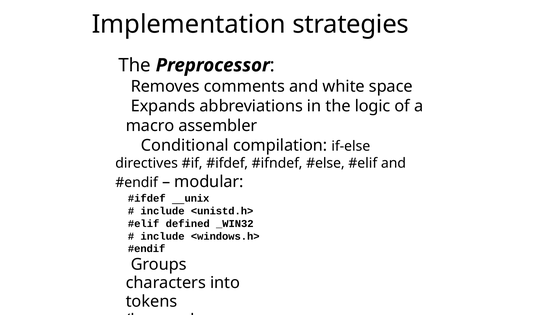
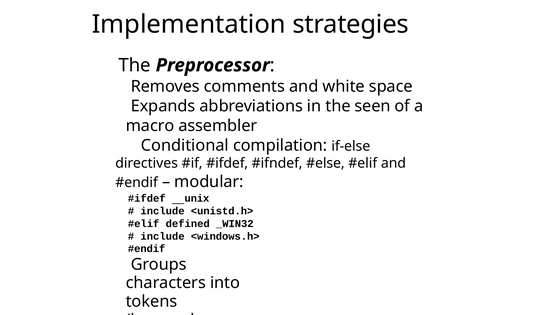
logic: logic -> seen
